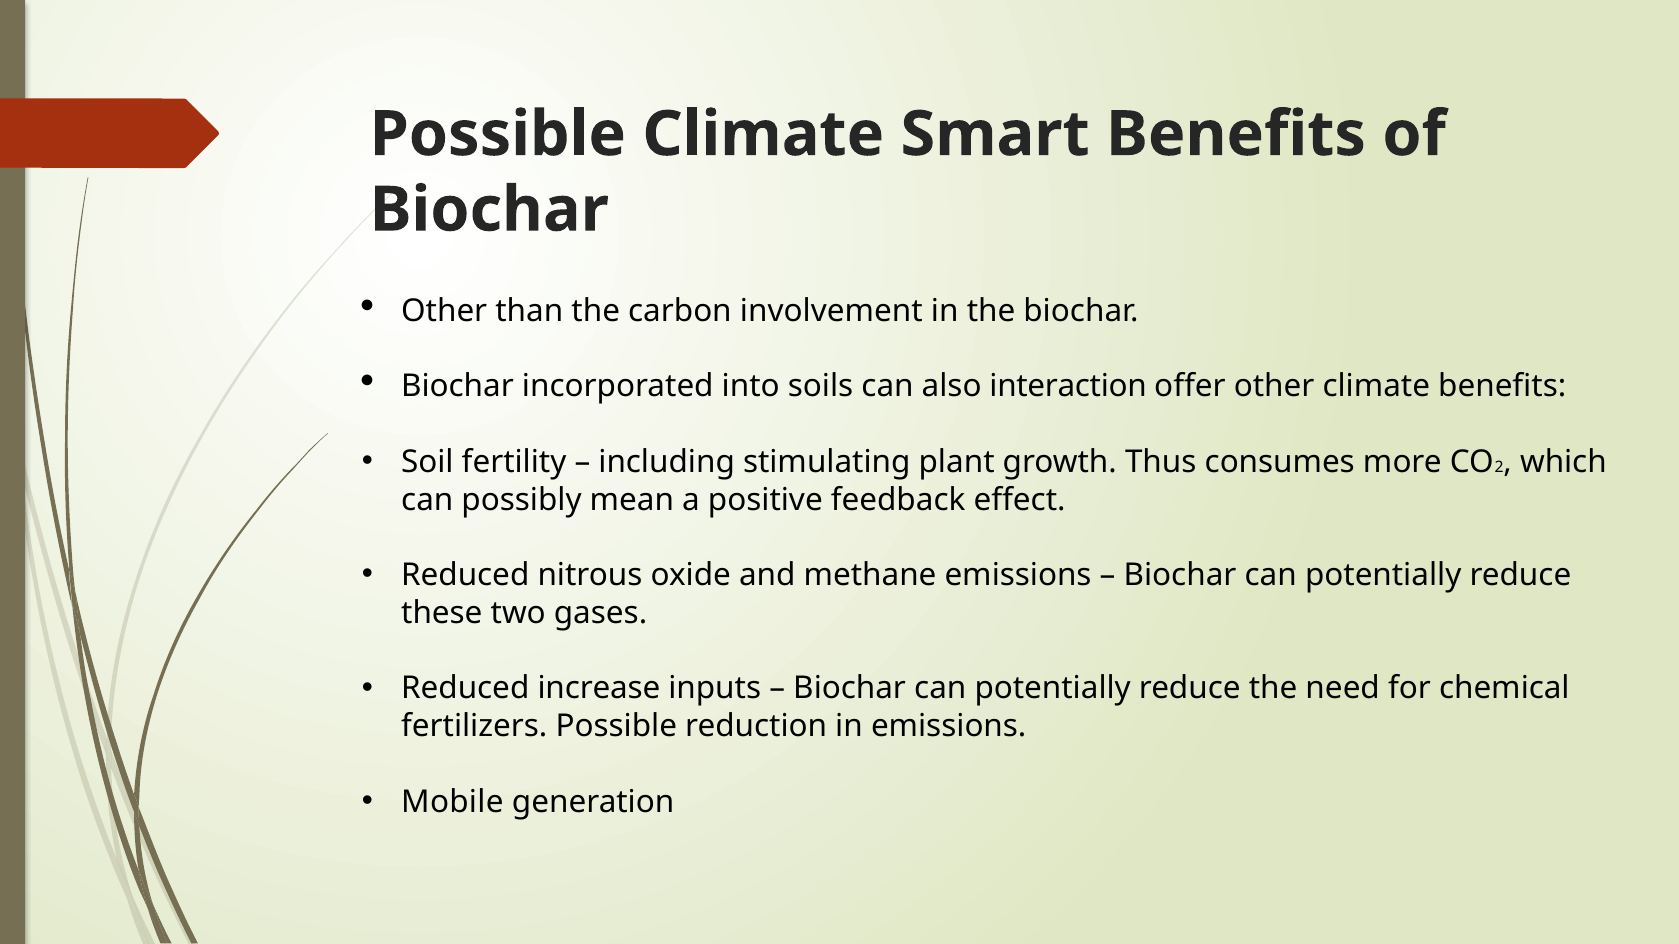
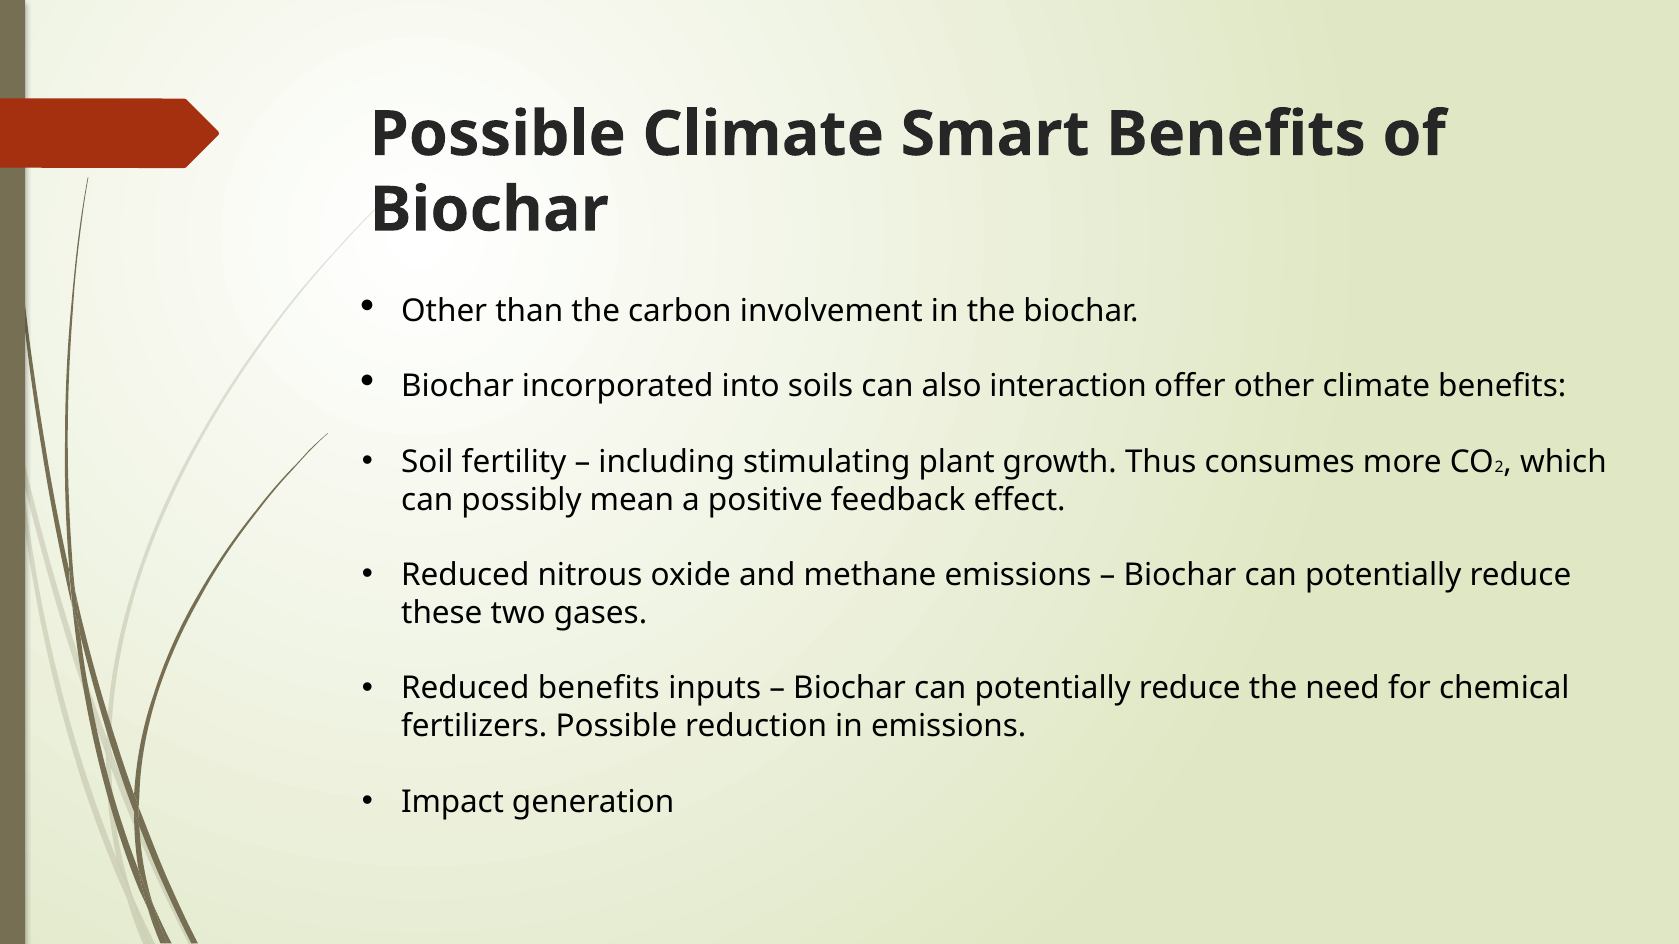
Reduced increase: increase -> benefits
Mobile: Mobile -> Impact
